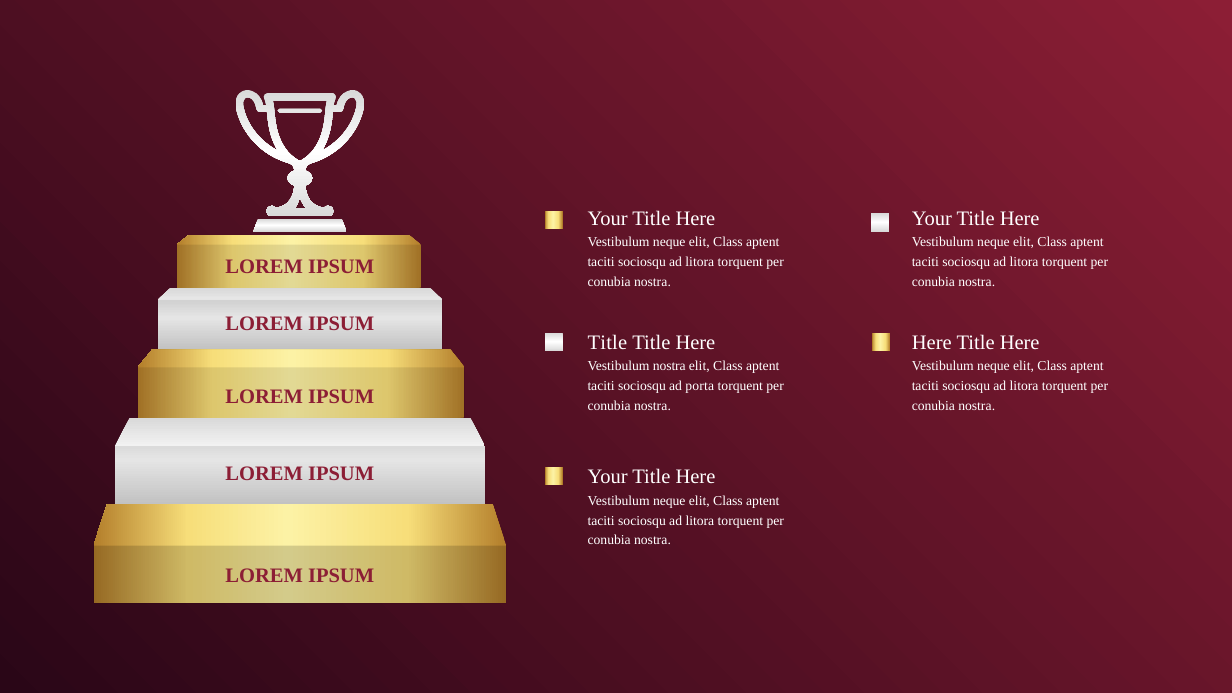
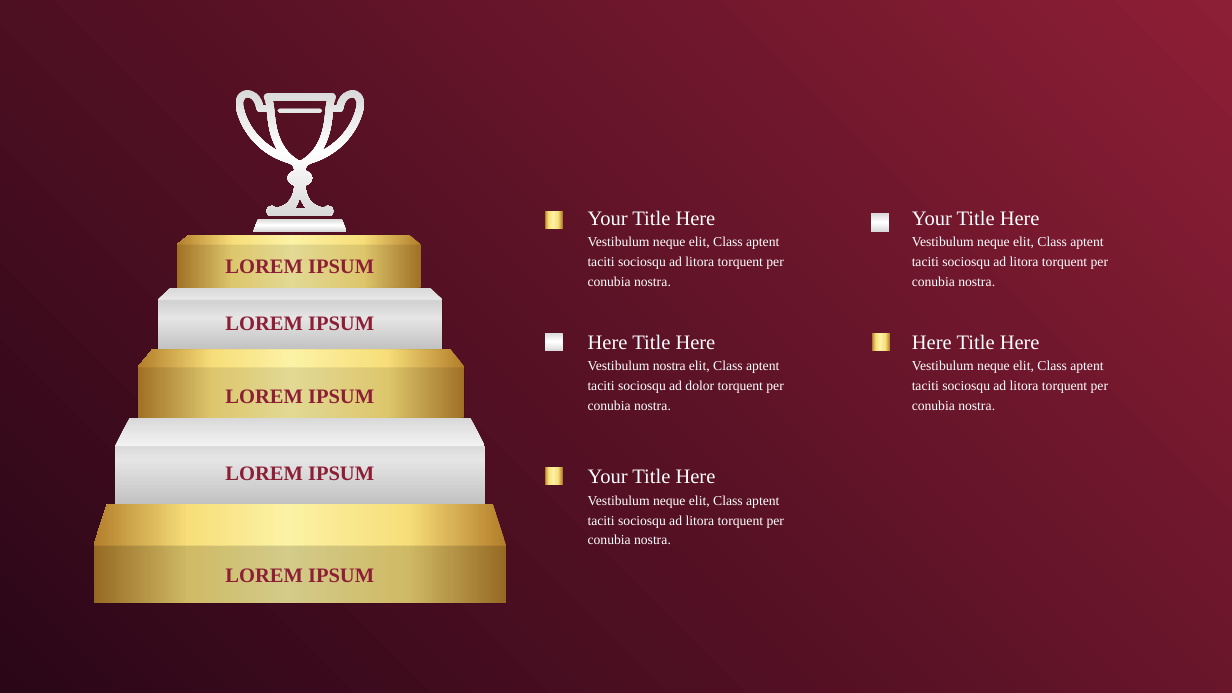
Title at (607, 343): Title -> Here
porta: porta -> dolor
